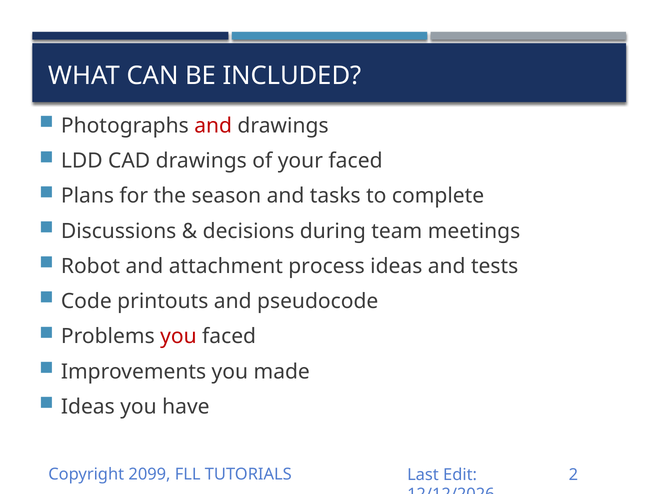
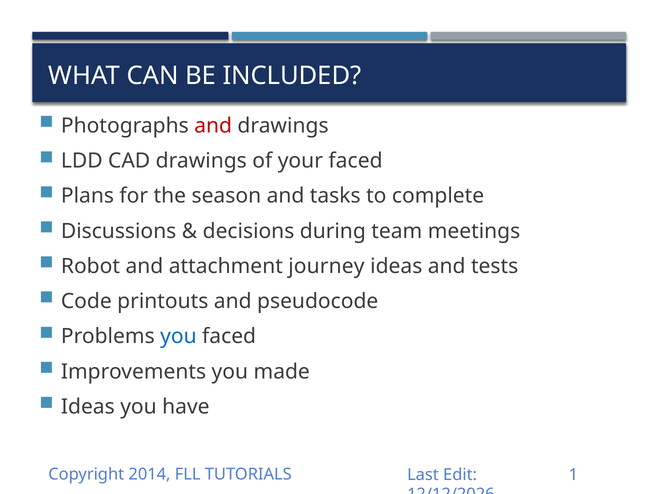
process: process -> journey
you at (178, 337) colour: red -> blue
2099: 2099 -> 2014
2: 2 -> 1
